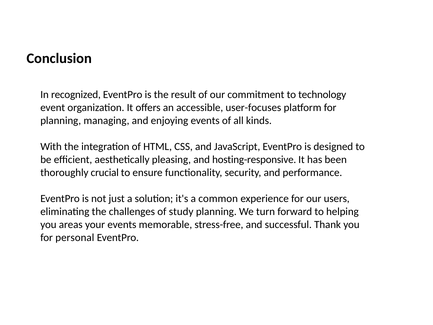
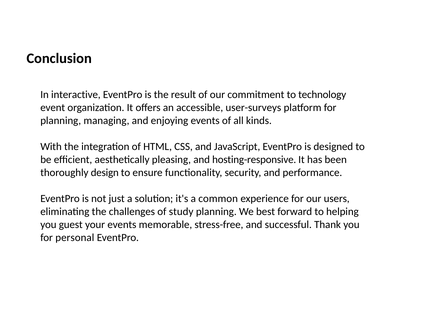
recognized: recognized -> interactive
user-focuses: user-focuses -> user-surveys
crucial: crucial -> design
turn: turn -> best
areas: areas -> guest
